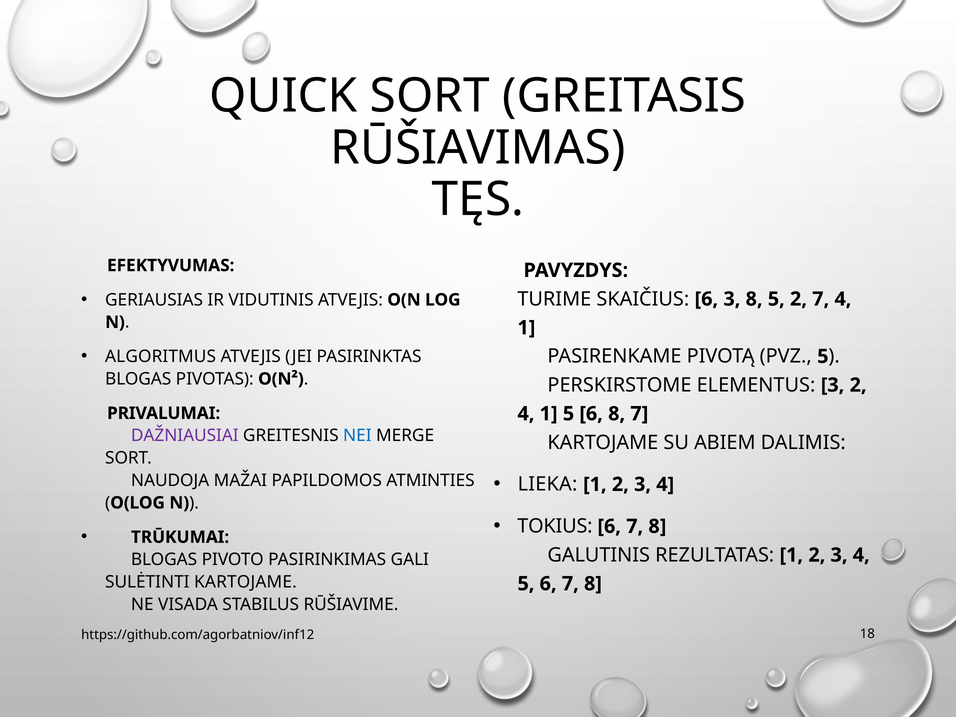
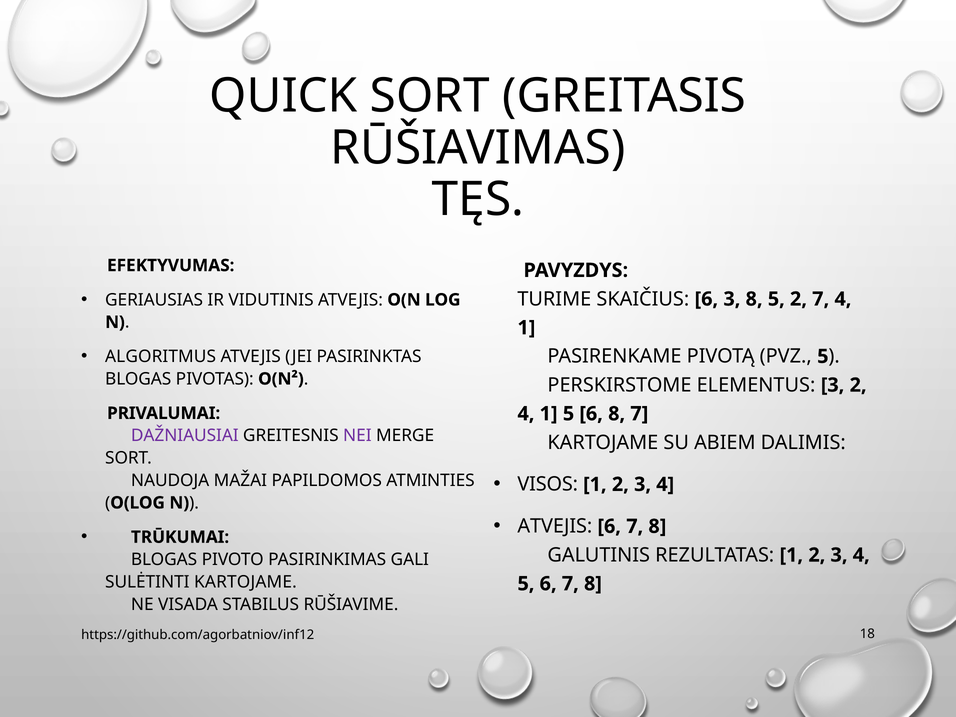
NEI colour: blue -> purple
LIEKA: LIEKA -> VISOS
TOKIUS at (555, 526): TOKIUS -> ATVEJIS
